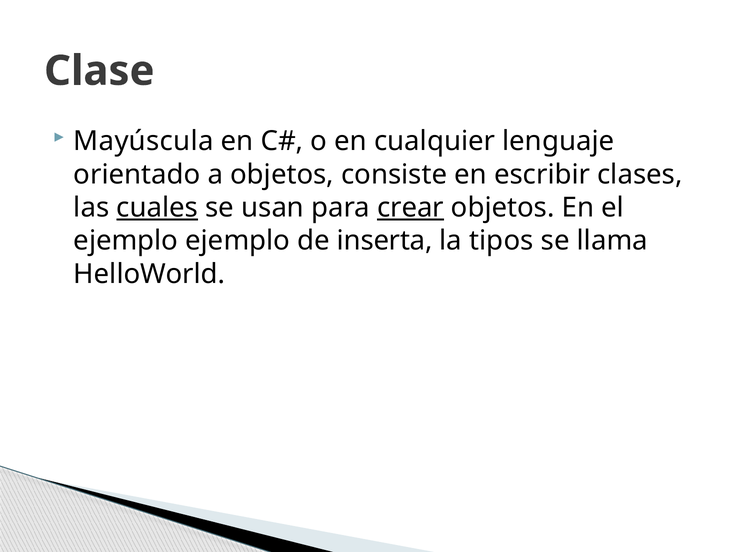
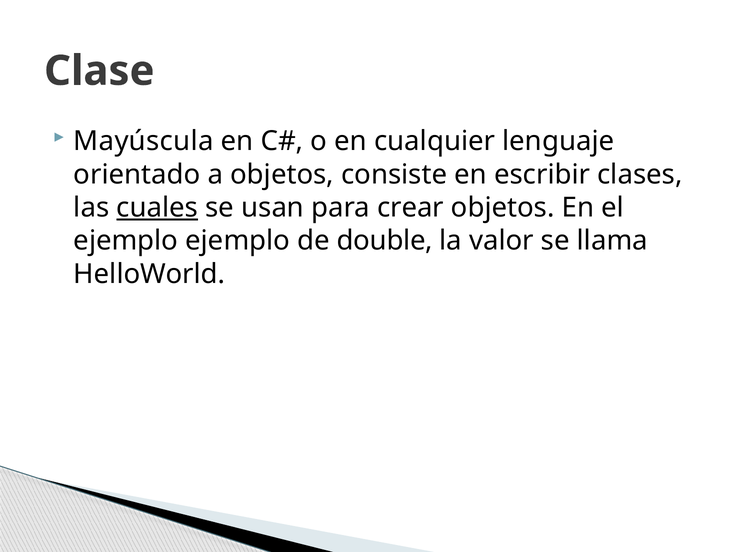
crear underline: present -> none
inserta: inserta -> double
tipos: tipos -> valor
